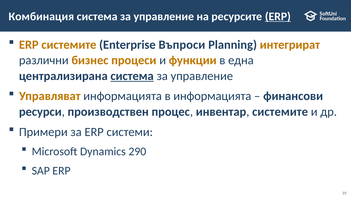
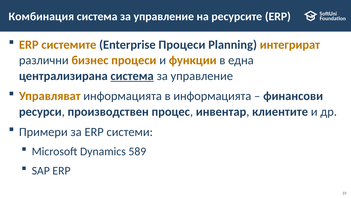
ERP at (278, 16) underline: present -> none
Enterprise Въпроси: Въпроси -> Процеси
инвентар системите: системите -> клиентите
290: 290 -> 589
